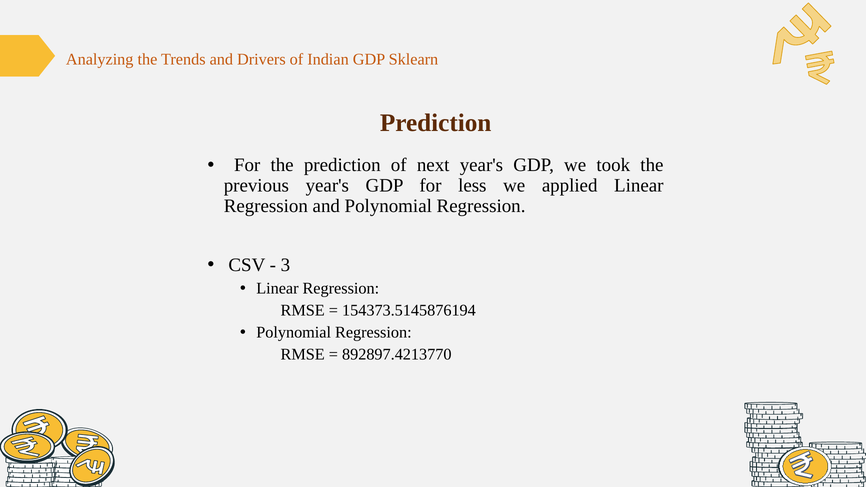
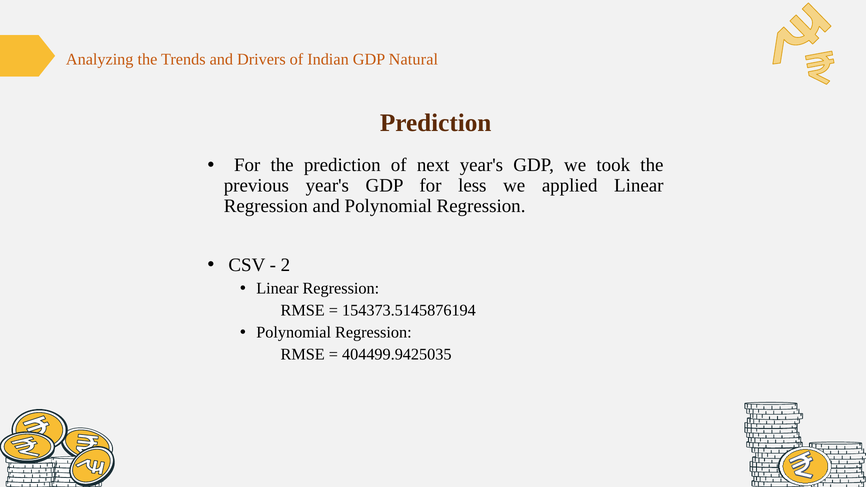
Sklearn: Sklearn -> Natural
3: 3 -> 2
892897.4213770: 892897.4213770 -> 404499.9425035
